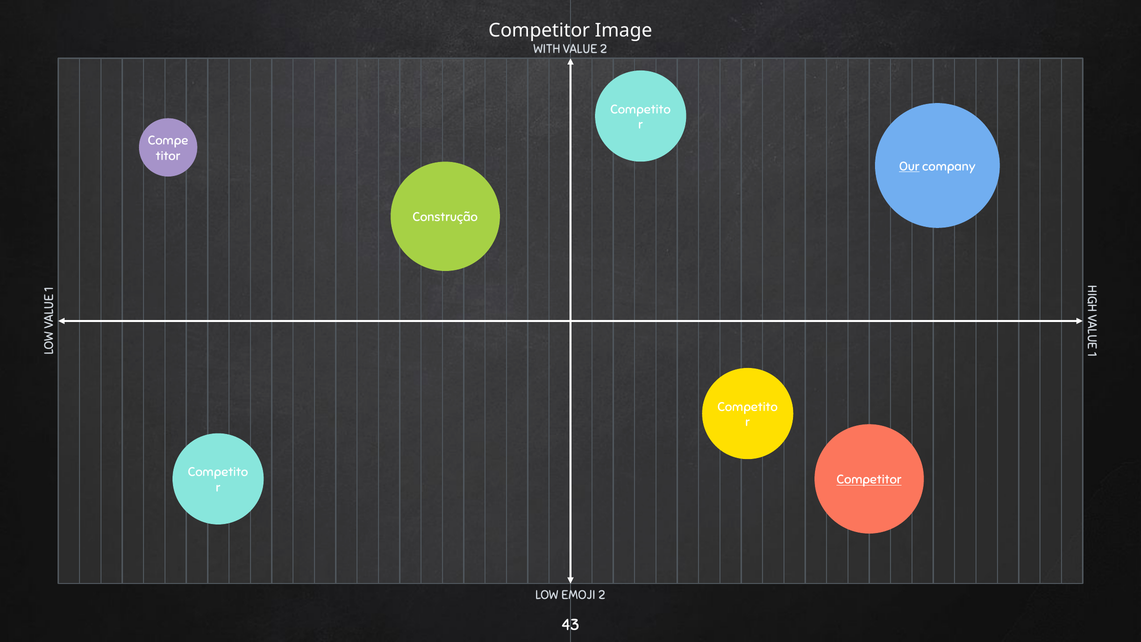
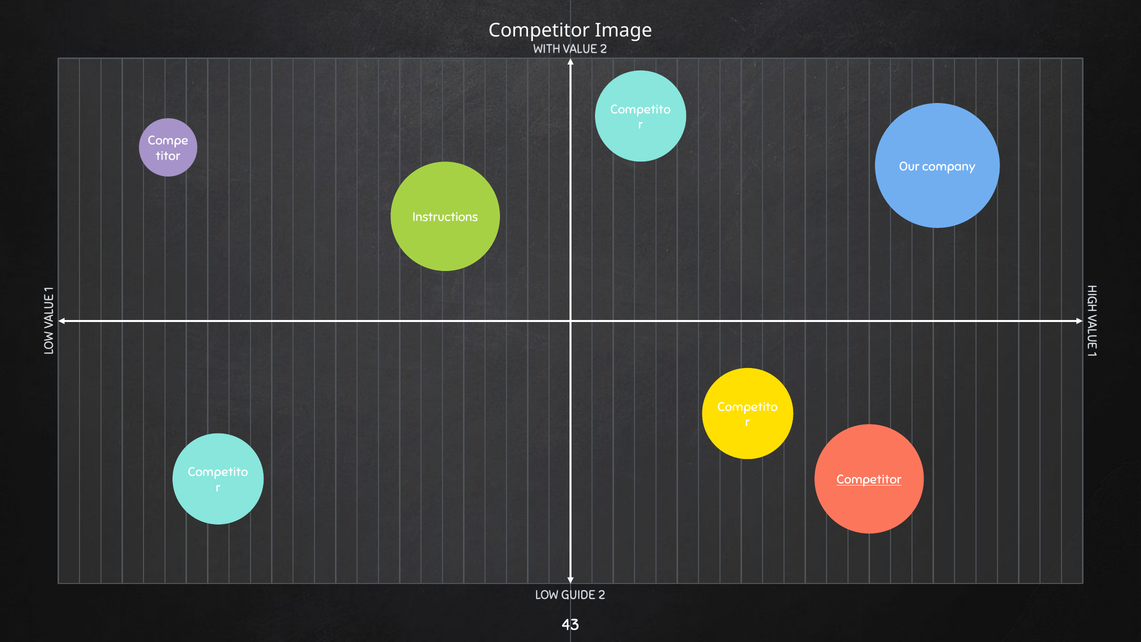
Our underline: present -> none
Construção: Construção -> Instructions
EMOJI: EMOJI -> GUIDE
